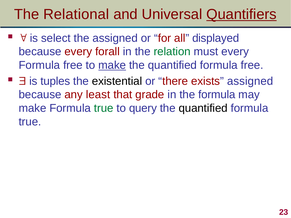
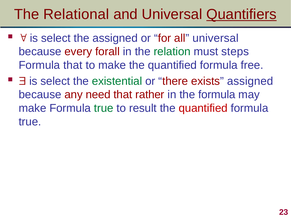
all displayed: displayed -> universal
must every: every -> steps
free at (73, 65): free -> that
make at (112, 65) underline: present -> none
tuples at (55, 81): tuples -> select
existential colour: black -> green
least: least -> need
grade: grade -> rather
query: query -> result
quantified at (203, 108) colour: black -> red
